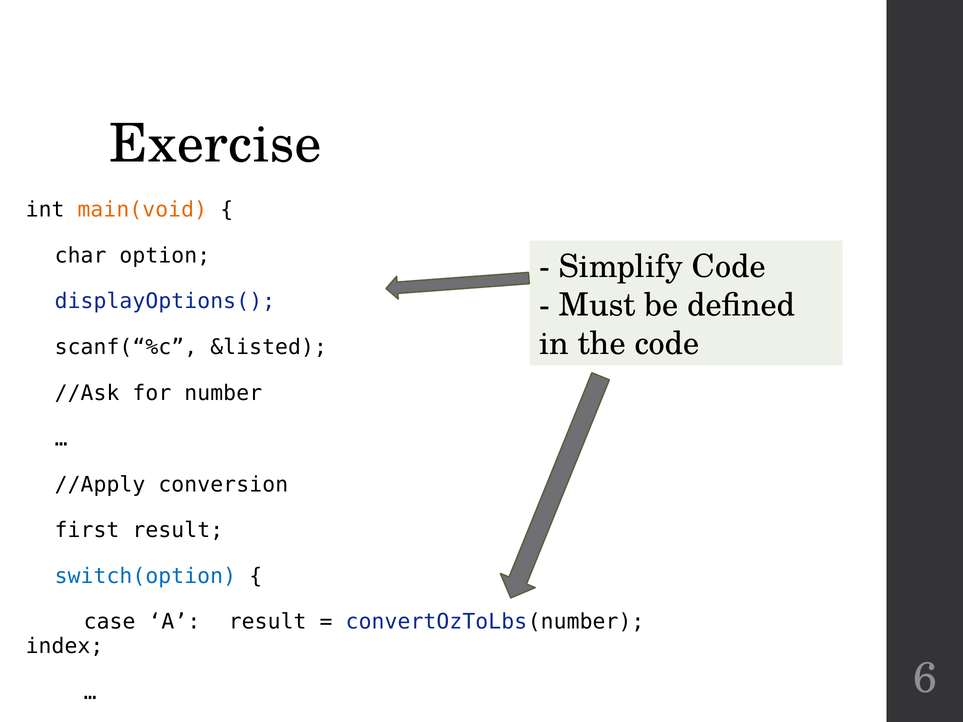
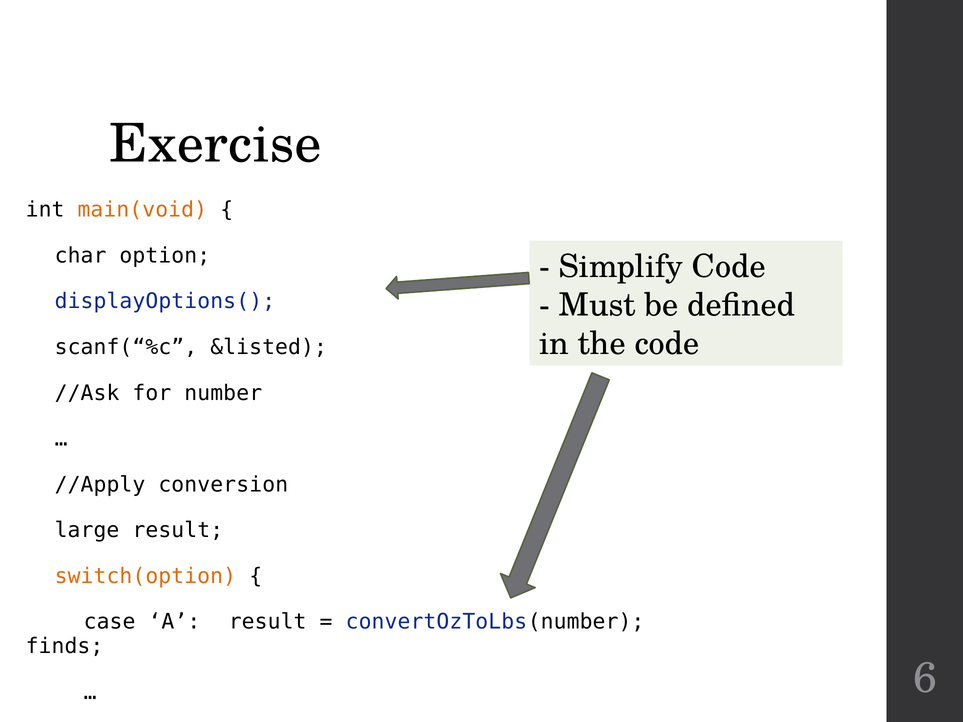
first: first -> large
switch(option colour: blue -> orange
index: index -> finds
